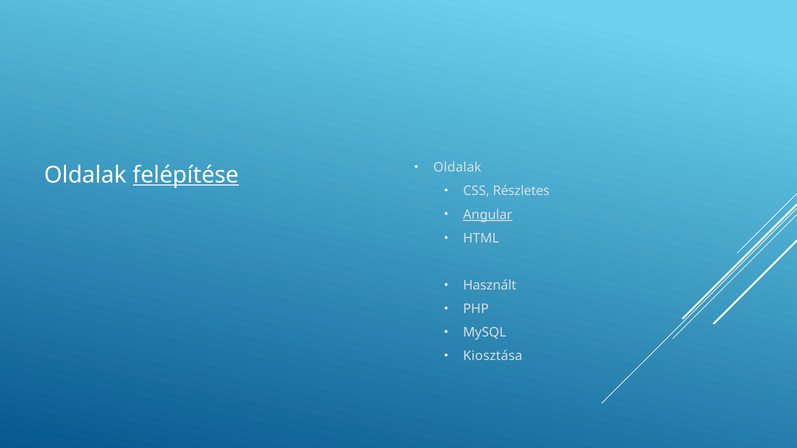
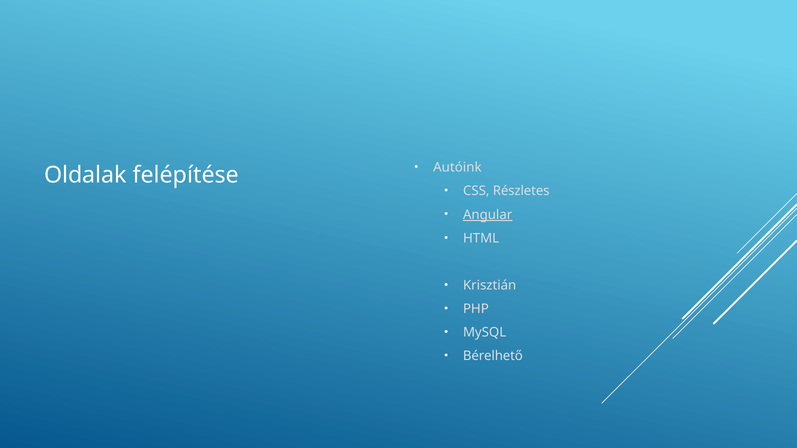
Oldalak at (457, 168): Oldalak -> Autóink
felépítése underline: present -> none
Használt: Használt -> Krisztián
Kiosztása: Kiosztása -> Bérelhető
